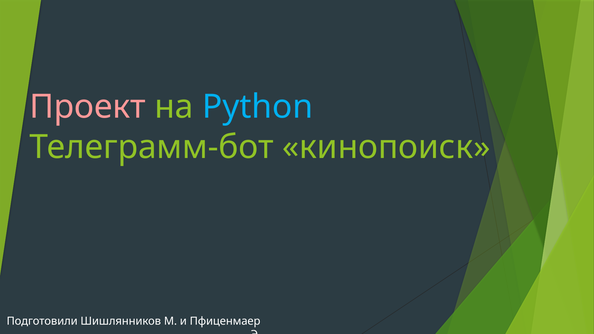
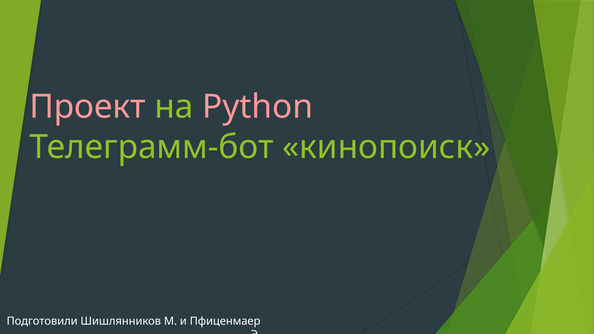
Python colour: light blue -> pink
